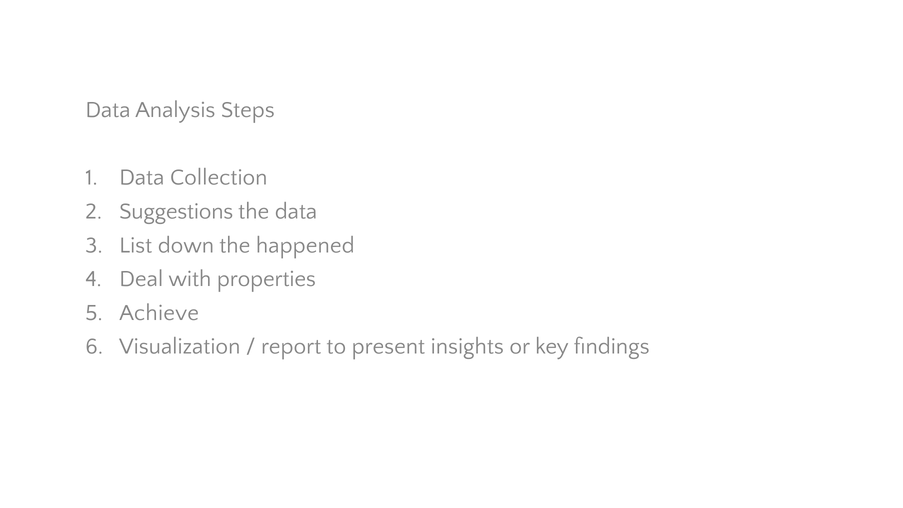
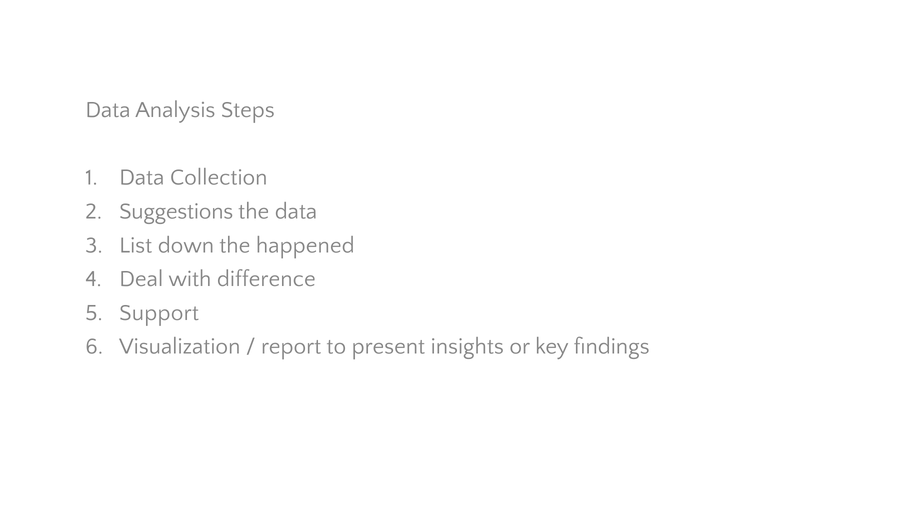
properties: properties -> difference
Achieve: Achieve -> Support
